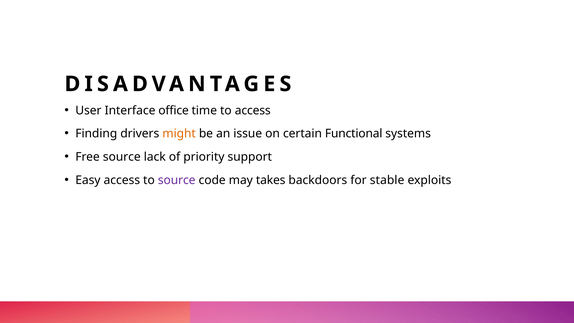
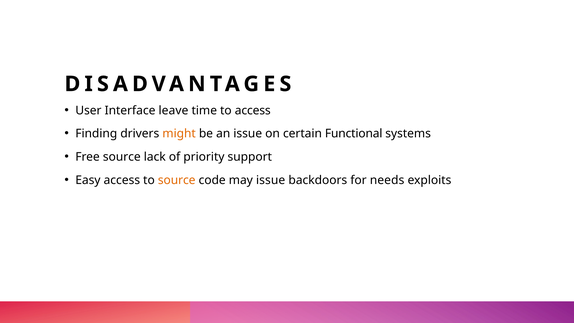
office: office -> leave
source at (177, 180) colour: purple -> orange
may takes: takes -> issue
stable: stable -> needs
